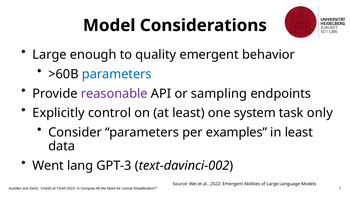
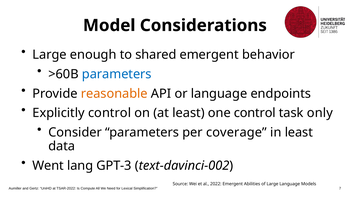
quality: quality -> shared
reasonable colour: purple -> orange
or sampling: sampling -> language
one system: system -> control
examples: examples -> coverage
